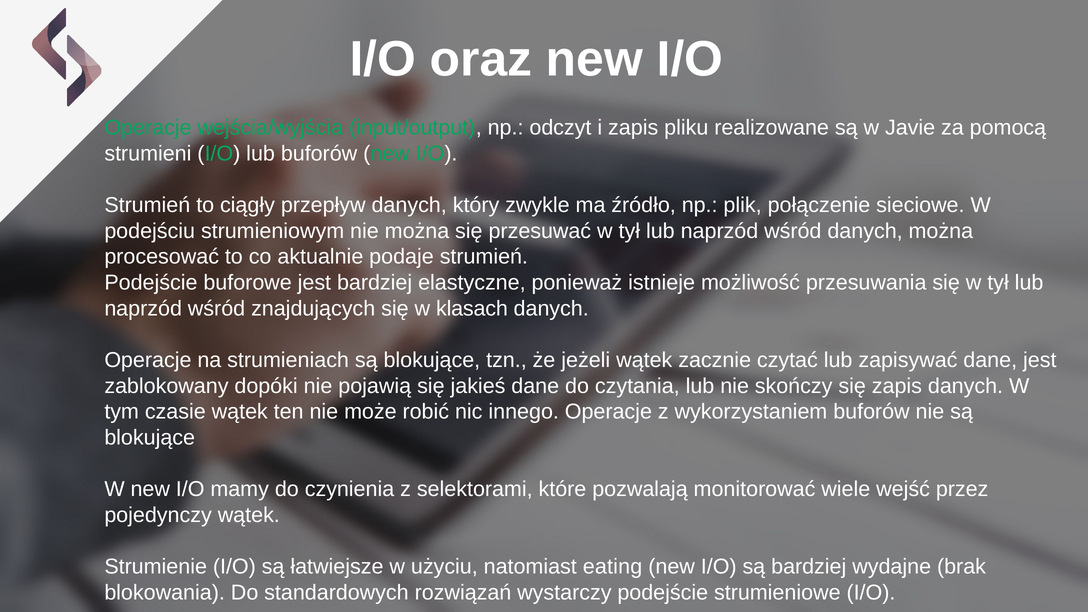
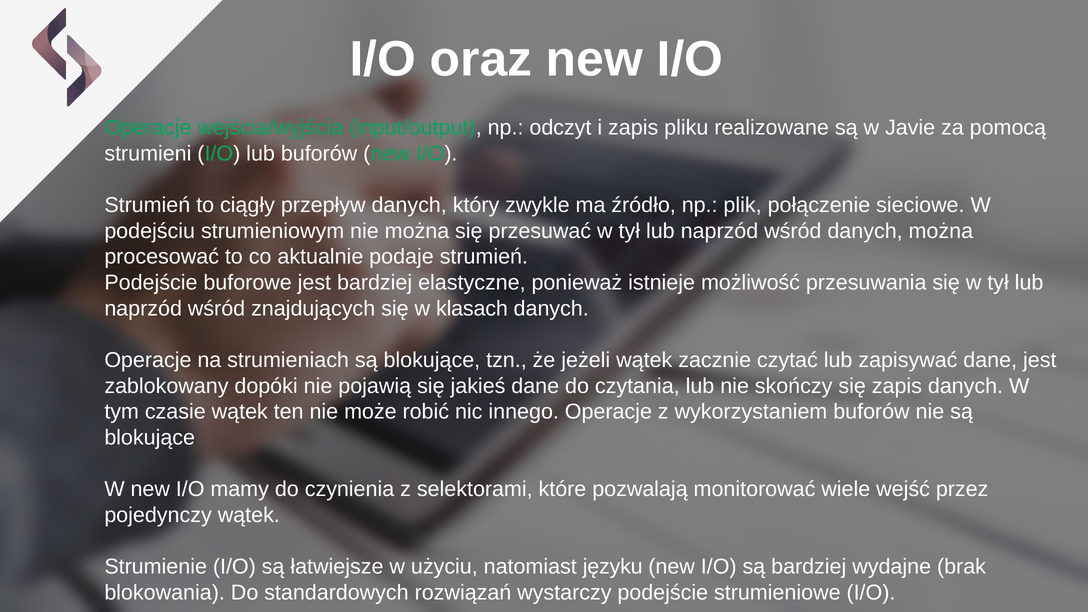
eating: eating -> języku
